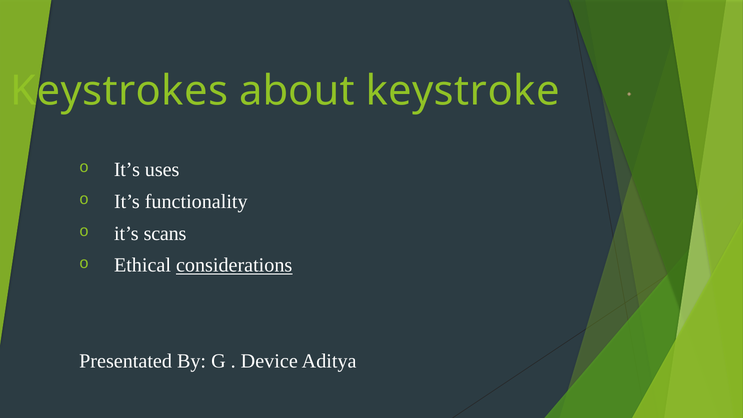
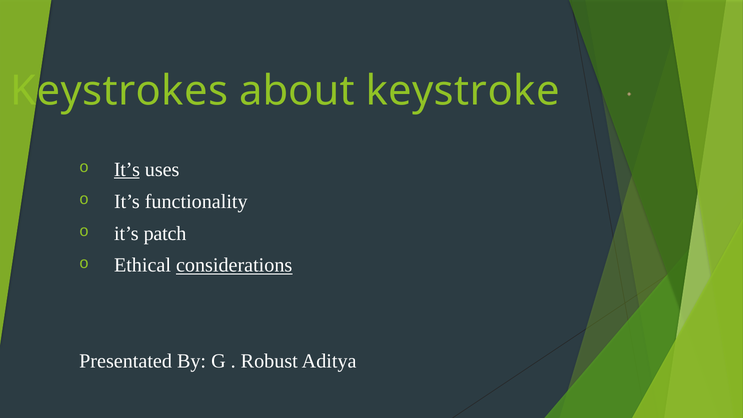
It’s at (127, 169) underline: none -> present
scans: scans -> patch
Device: Device -> Robust
